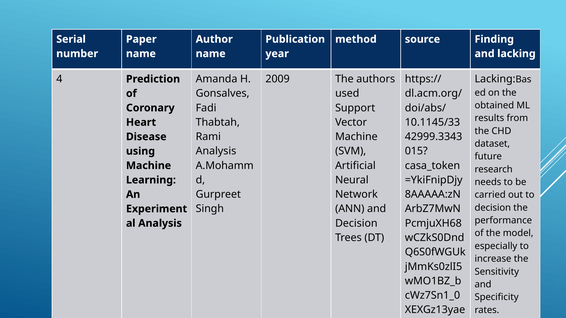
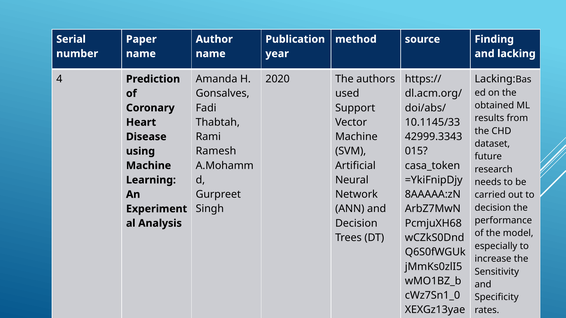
2009: 2009 -> 2020
Analysis at (216, 151): Analysis -> Ramesh
